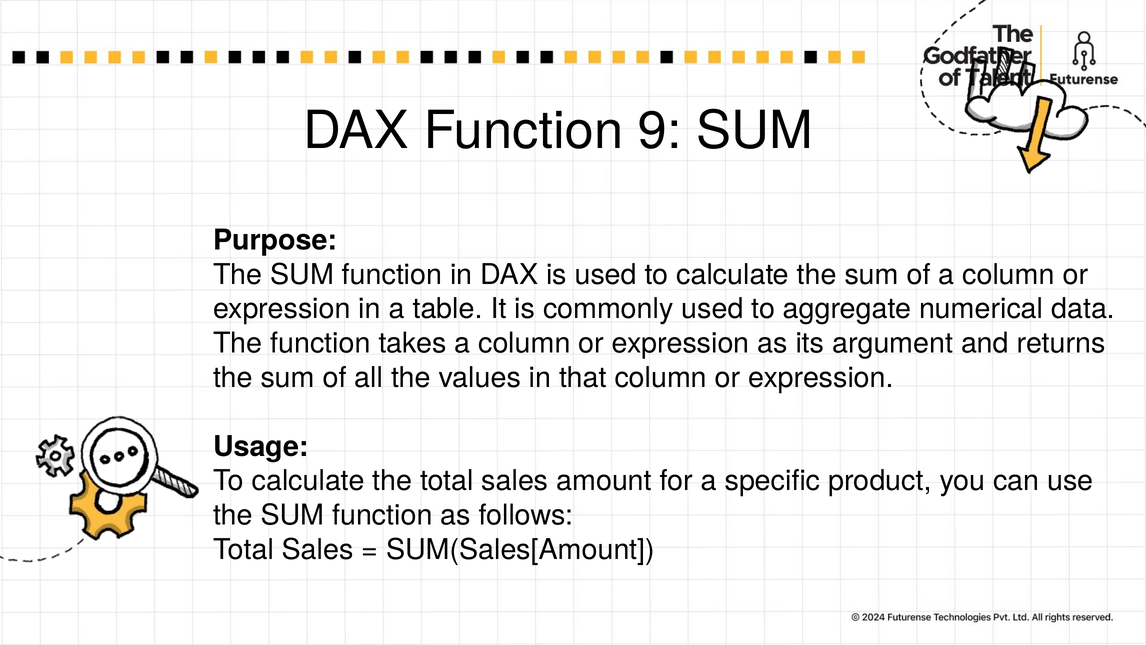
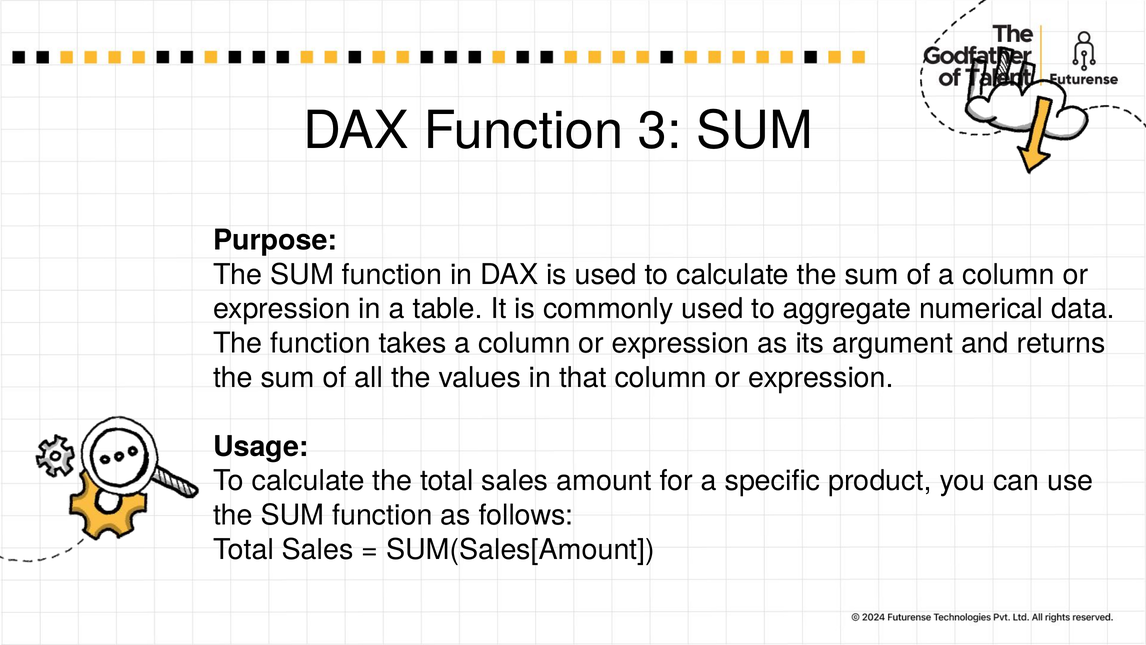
9: 9 -> 3
